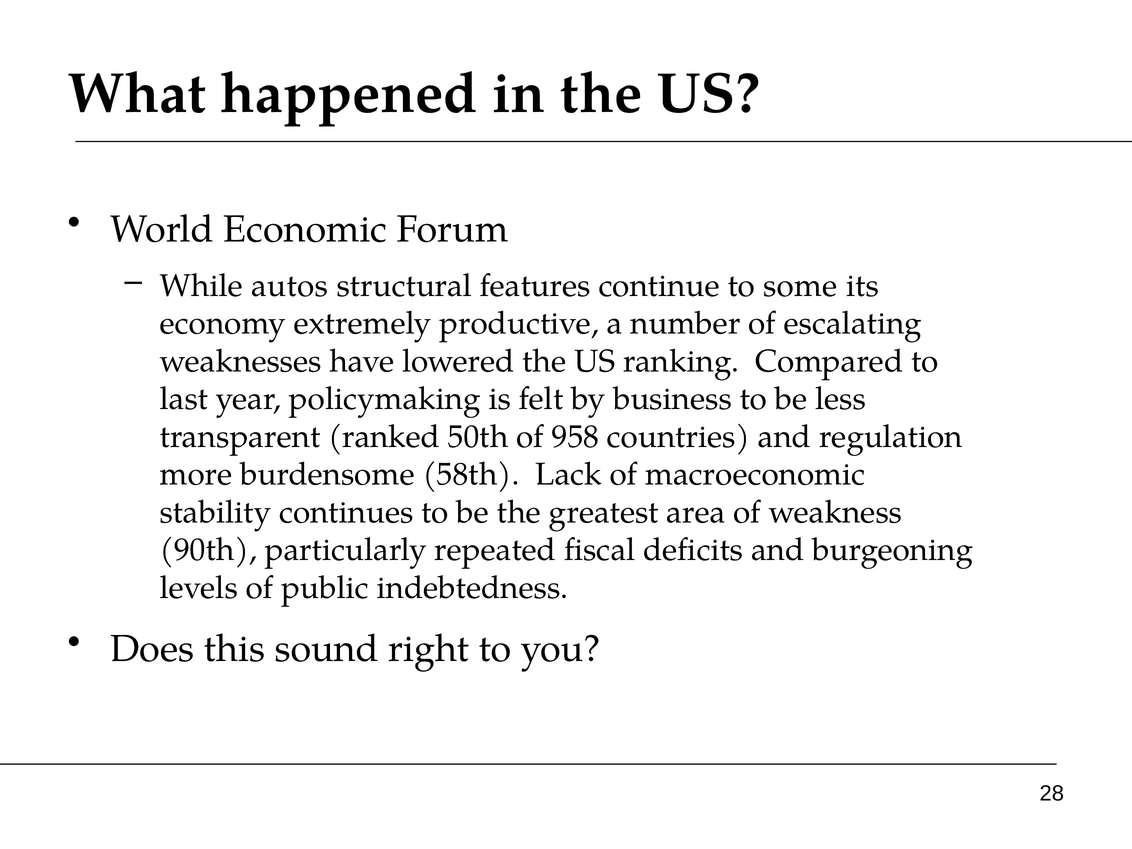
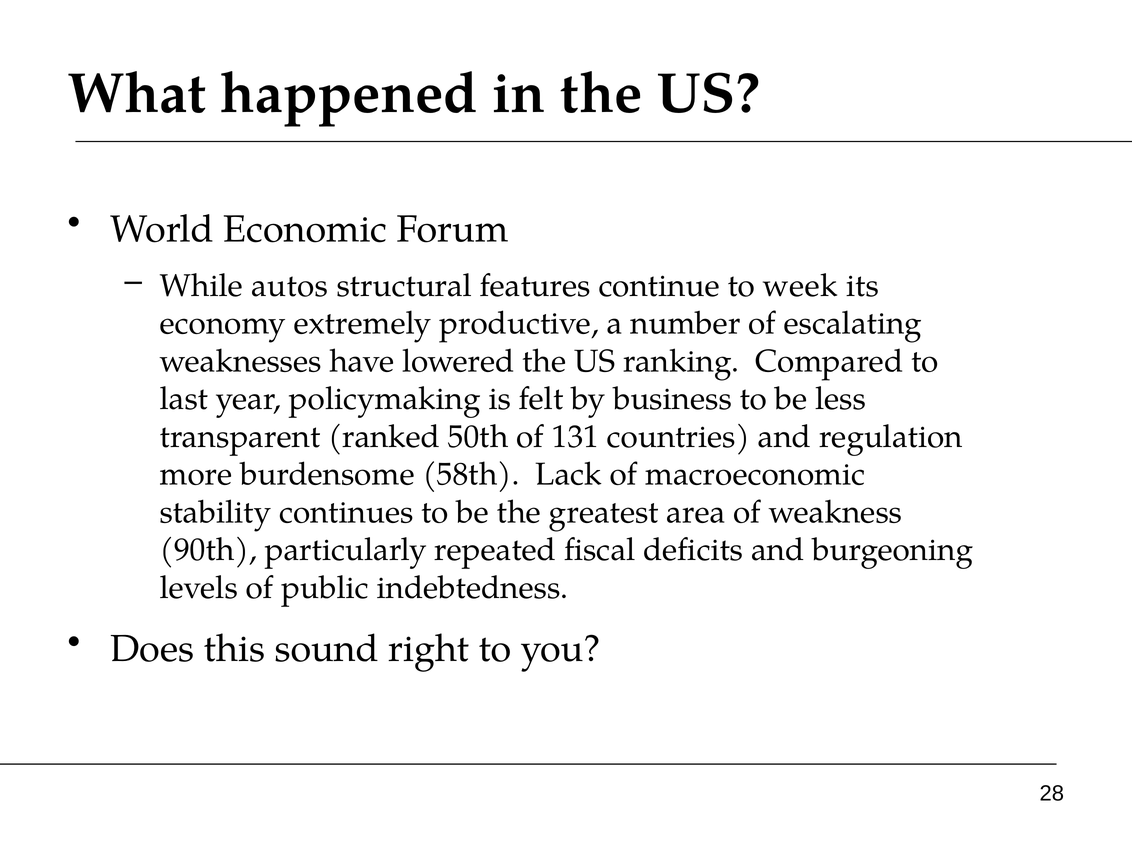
some: some -> week
958: 958 -> 131
